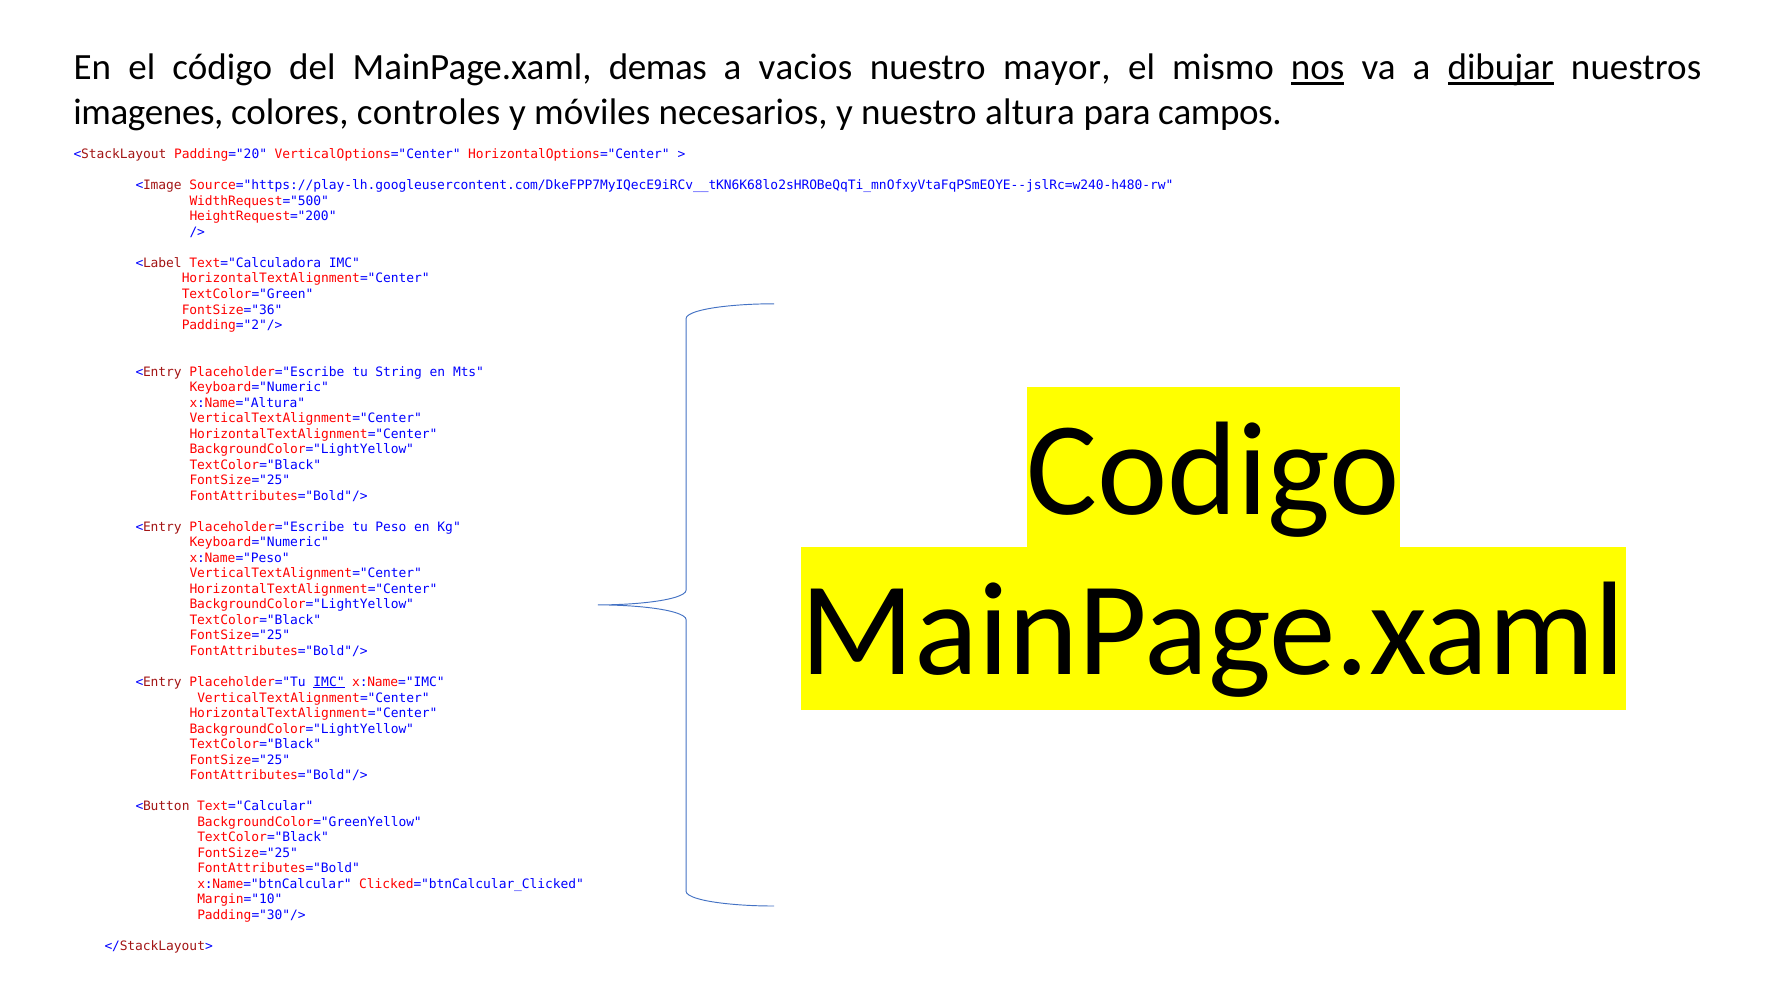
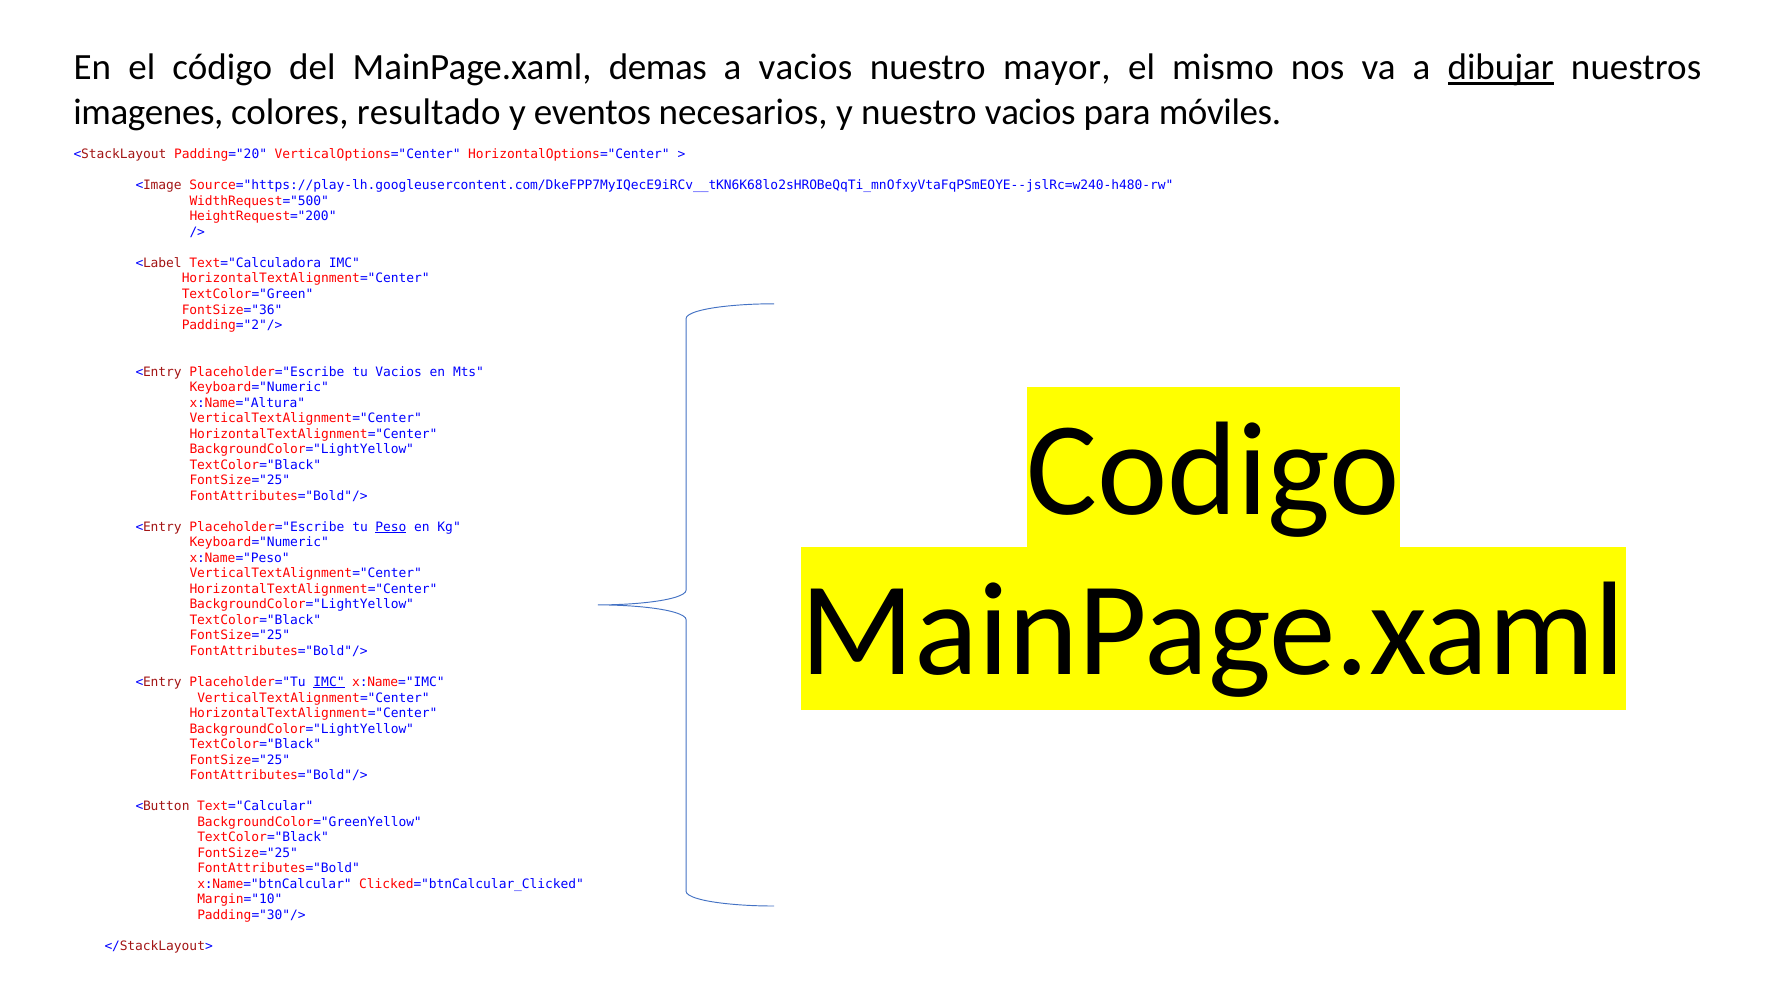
nos underline: present -> none
controles: controles -> resultado
móviles: móviles -> eventos
nuestro altura: altura -> vacios
campos: campos -> móviles
tu String: String -> Vacios
Peso underline: none -> present
